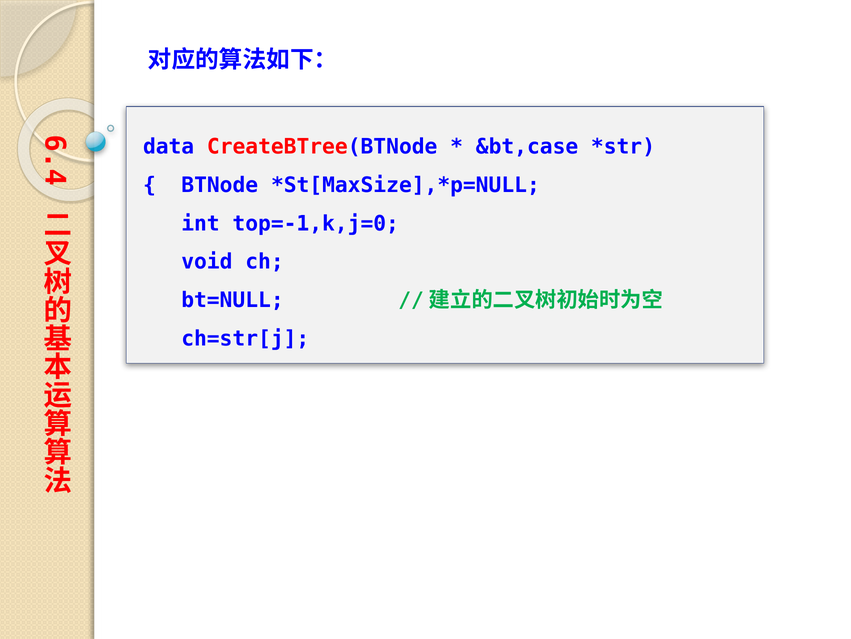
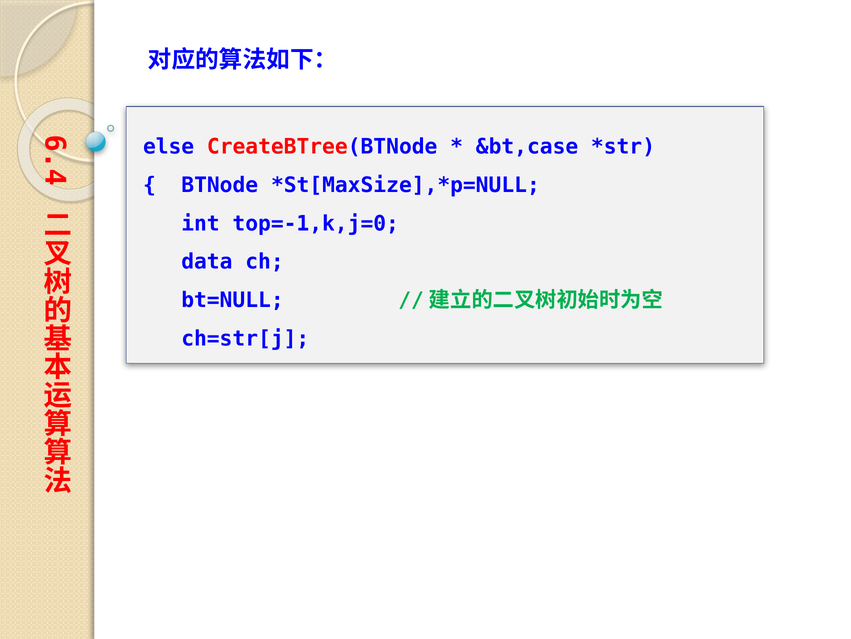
data: data -> else
void: void -> data
